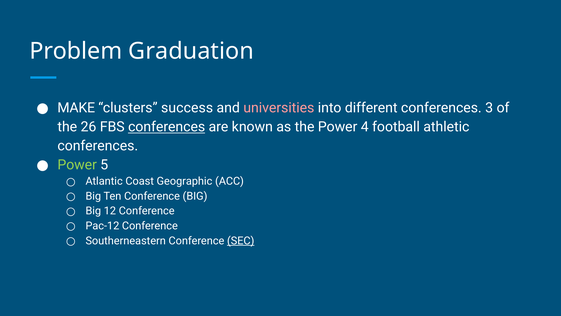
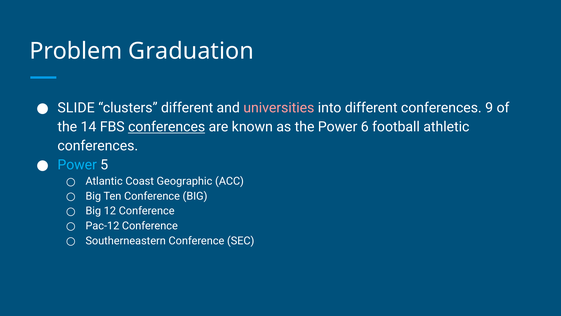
MAKE: MAKE -> SLIDE
clusters success: success -> different
3: 3 -> 9
26: 26 -> 14
4: 4 -> 6
Power at (77, 165) colour: light green -> light blue
SEC underline: present -> none
